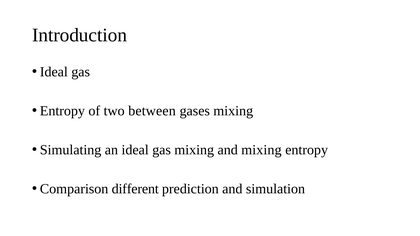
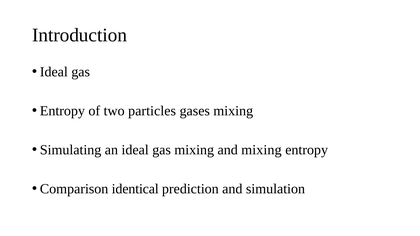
between: between -> particles
different: different -> identical
